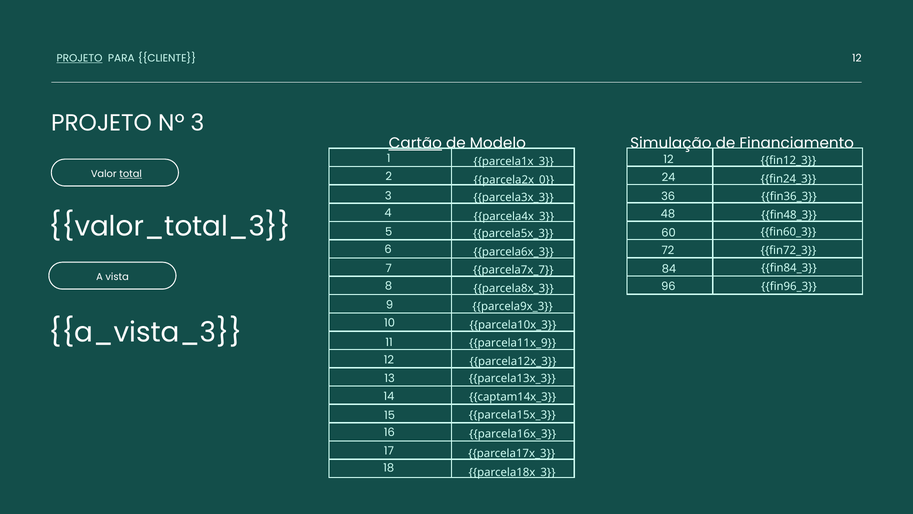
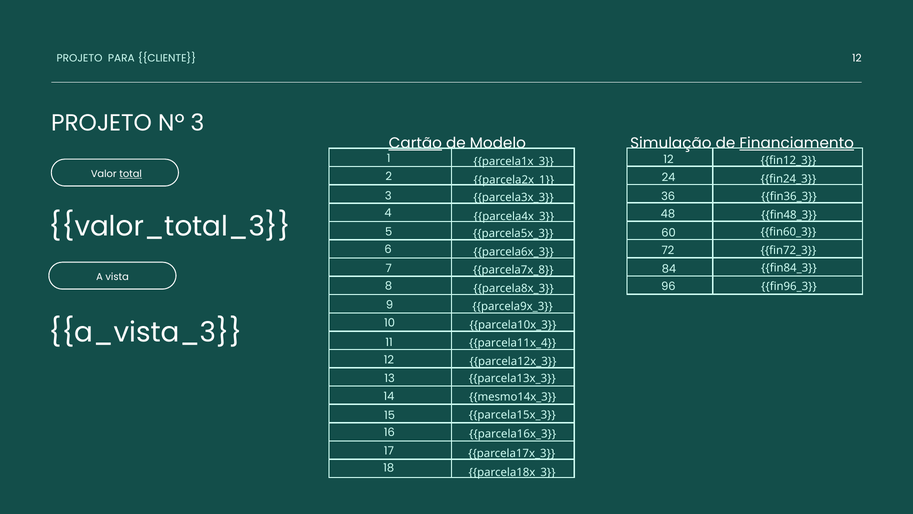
PROJETO at (79, 58) underline: present -> none
Financiamento underline: none -> present
parcela2x_0: parcela2x_0 -> parcela2x_1
parcela7x_7: parcela7x_7 -> parcela7x_8
parcela11x_9: parcela11x_9 -> parcela11x_4
captam14x_3: captam14x_3 -> mesmo14x_3
